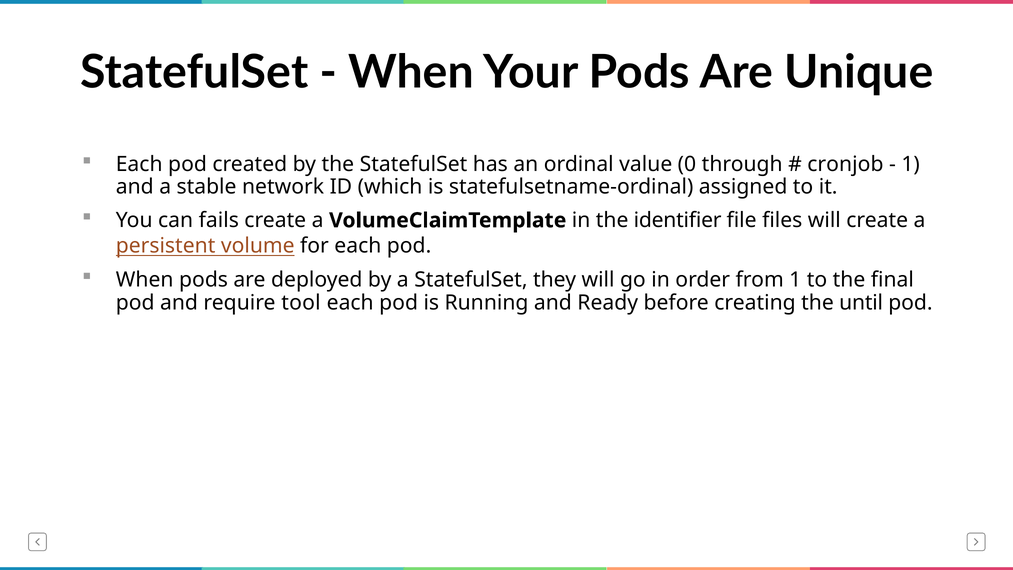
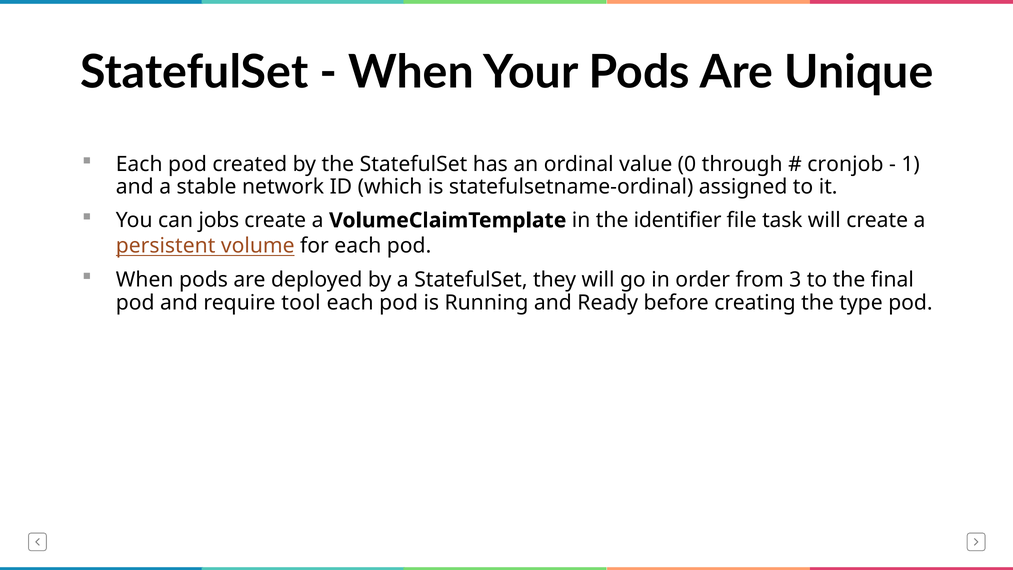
fails: fails -> jobs
files: files -> task
from 1: 1 -> 3
until: until -> type
